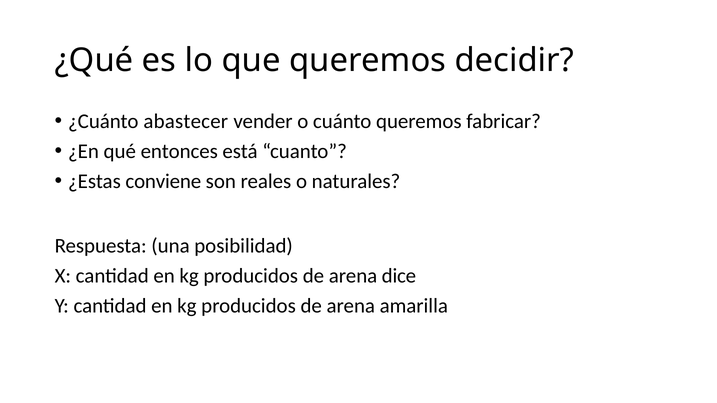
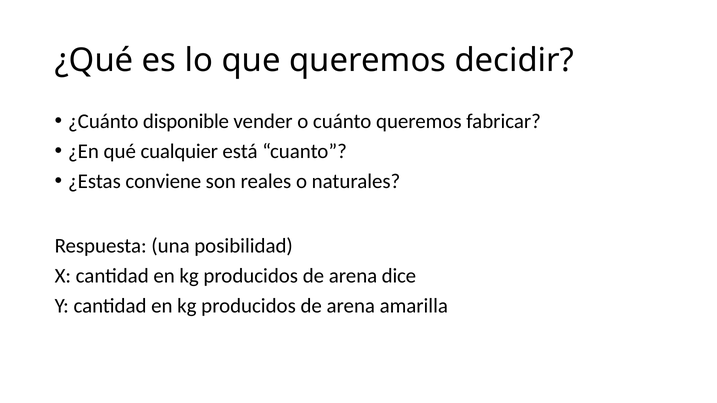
abastecer: abastecer -> disponible
entonces: entonces -> cualquier
